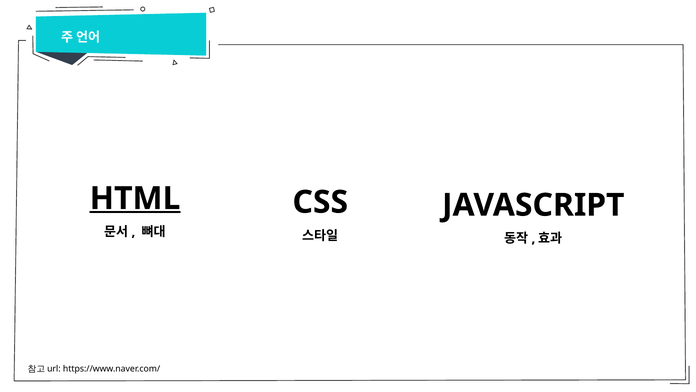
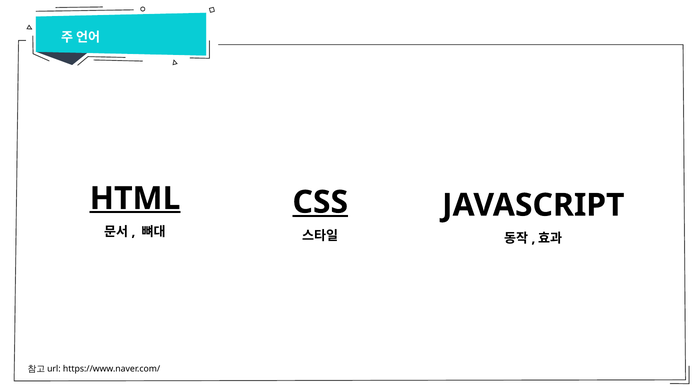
CSS underline: none -> present
